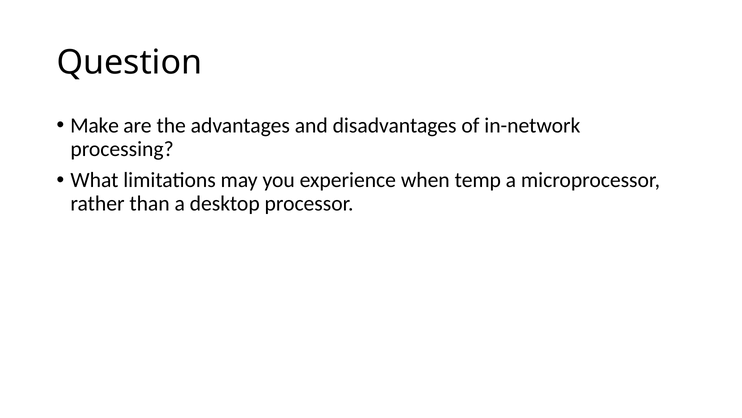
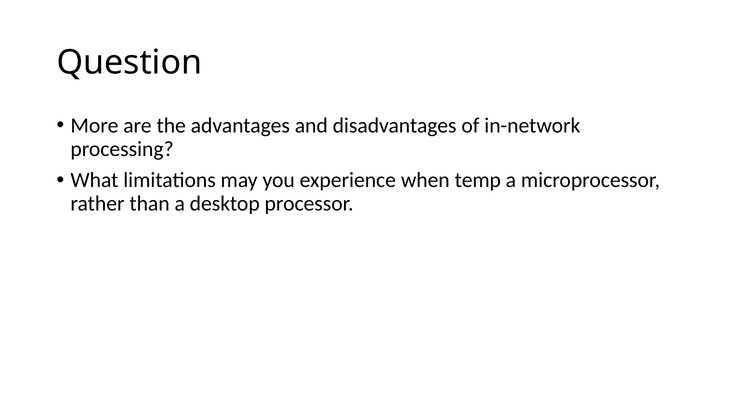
Make: Make -> More
